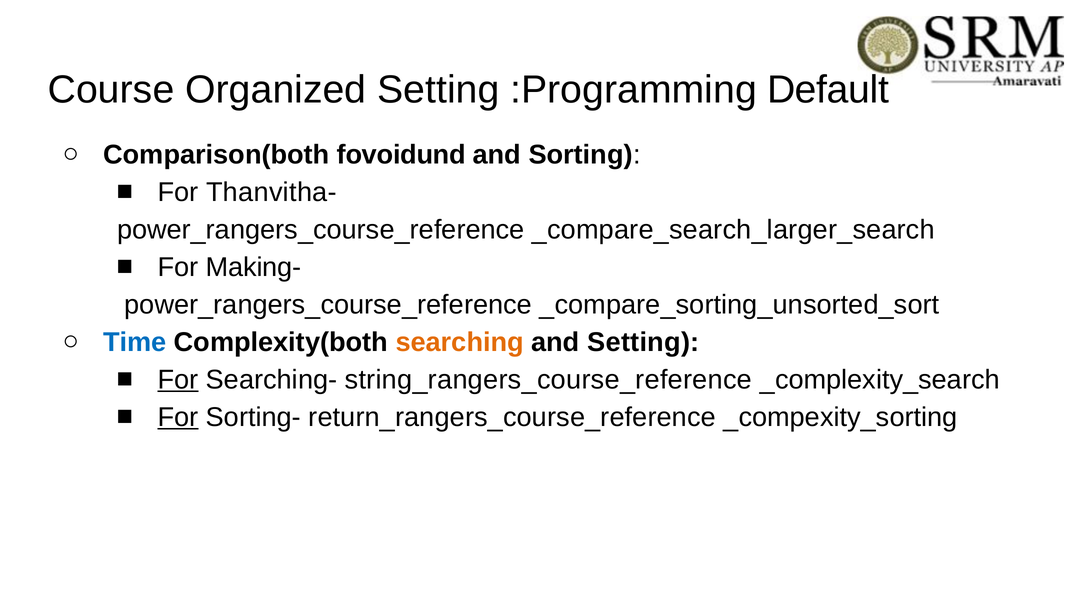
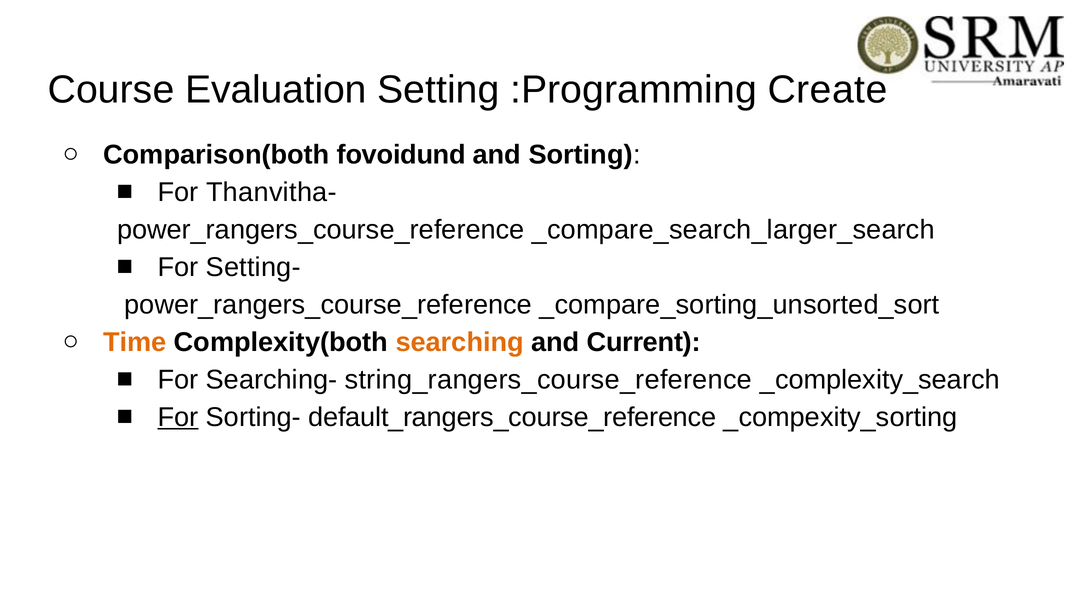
Organized: Organized -> Evaluation
Default: Default -> Create
Making-: Making- -> Setting-
Time colour: blue -> orange
and Setting: Setting -> Current
For at (178, 380) underline: present -> none
return_rangers_course_reference: return_rangers_course_reference -> default_rangers_course_reference
